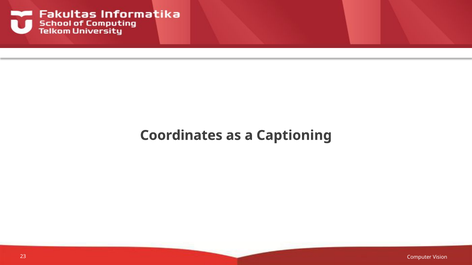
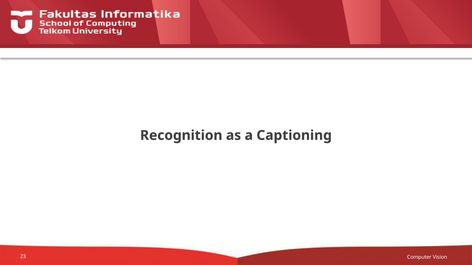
Coordinates: Coordinates -> Recognition
